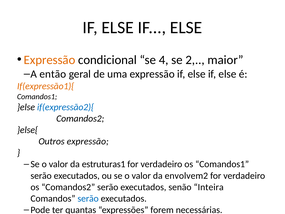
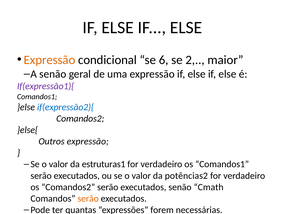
4: 4 -> 6
A então: então -> senão
If(expressão1){ colour: orange -> purple
envolvem2: envolvem2 -> potências2
Inteira: Inteira -> Cmath
serão at (88, 198) colour: blue -> orange
